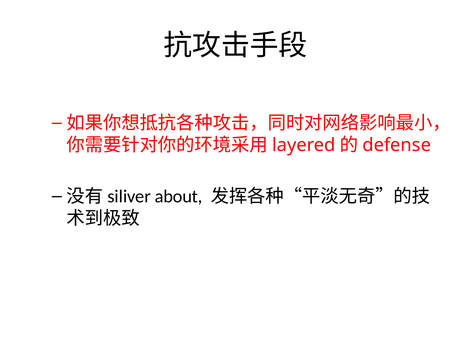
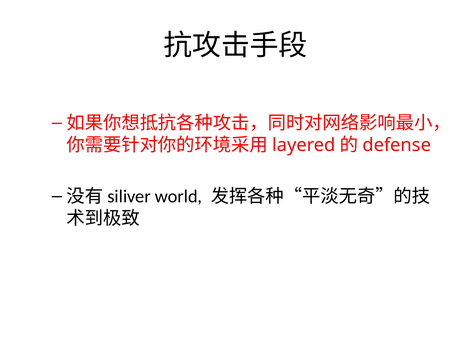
about: about -> world
